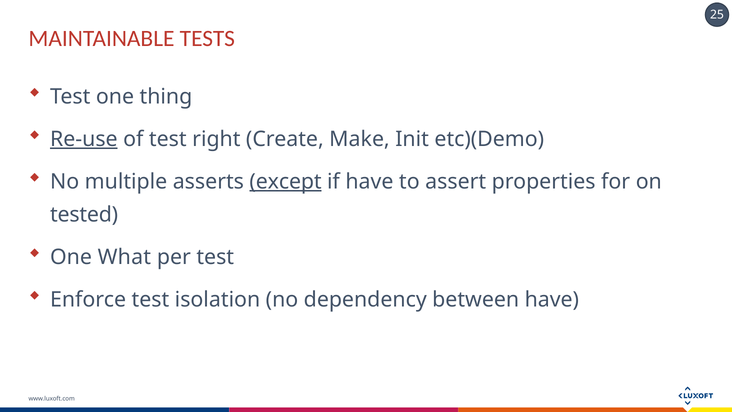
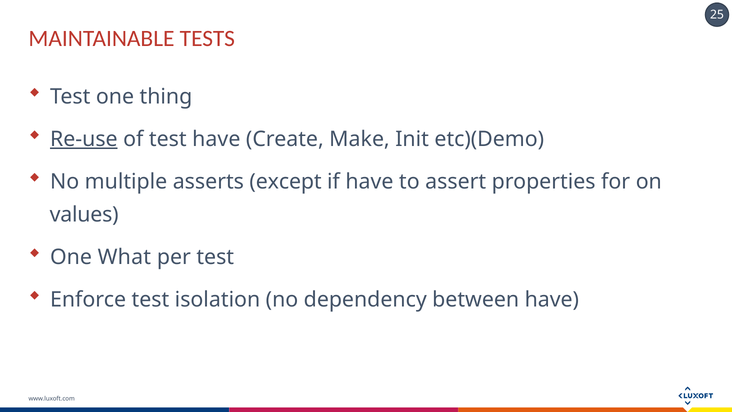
test right: right -> have
except underline: present -> none
tested: tested -> values
